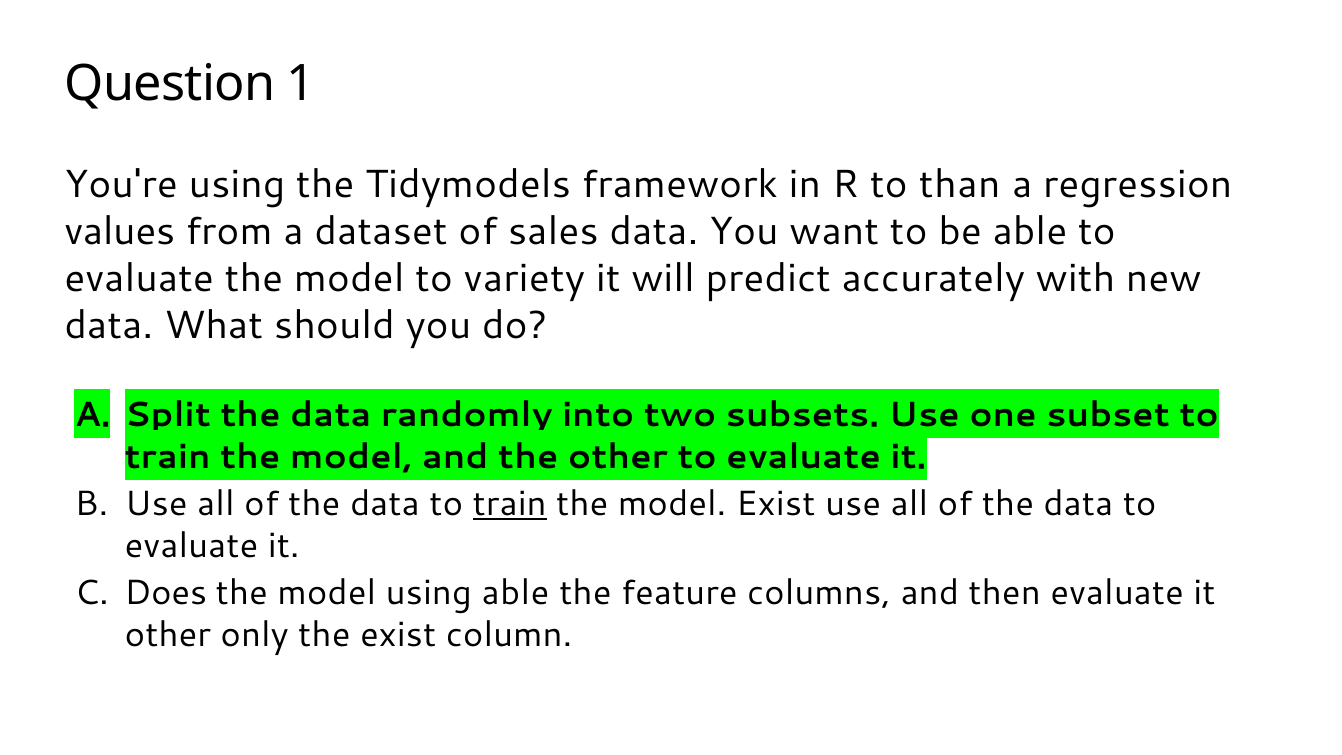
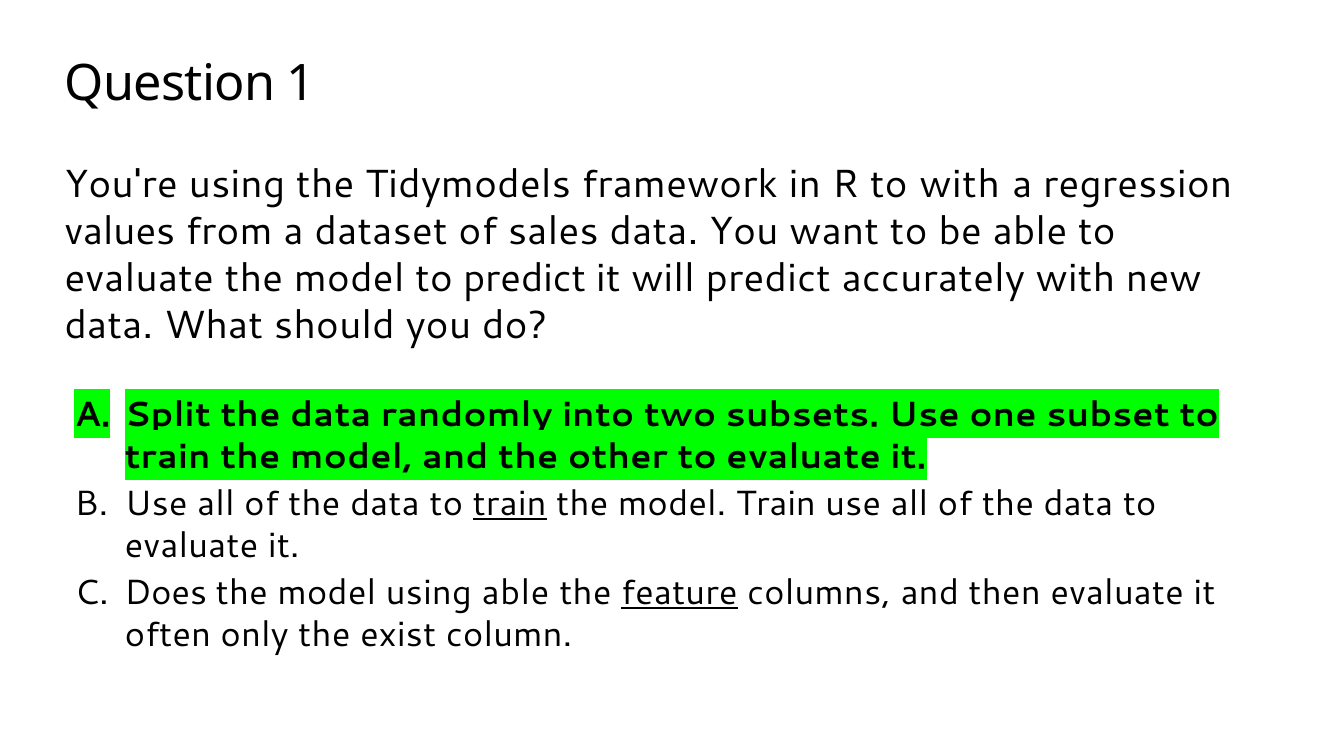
to than: than -> with
to variety: variety -> predict
model Exist: Exist -> Train
feature underline: none -> present
other at (168, 635): other -> often
